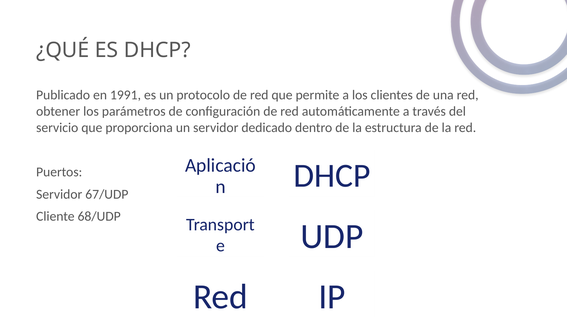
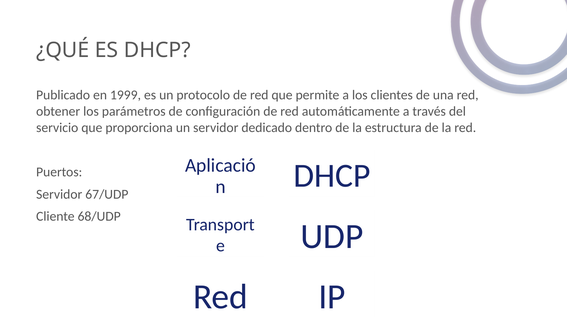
1991: 1991 -> 1999
